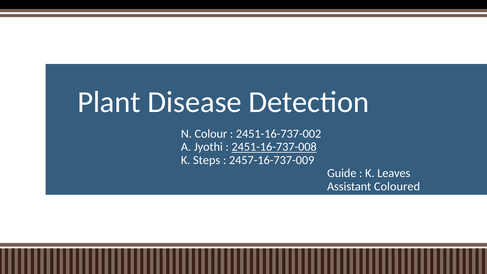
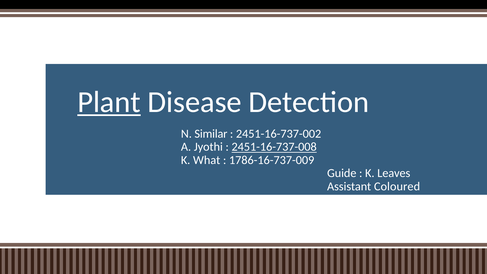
Plant underline: none -> present
Colour: Colour -> Similar
Steps: Steps -> What
2457-16-737-009: 2457-16-737-009 -> 1786-16-737-009
